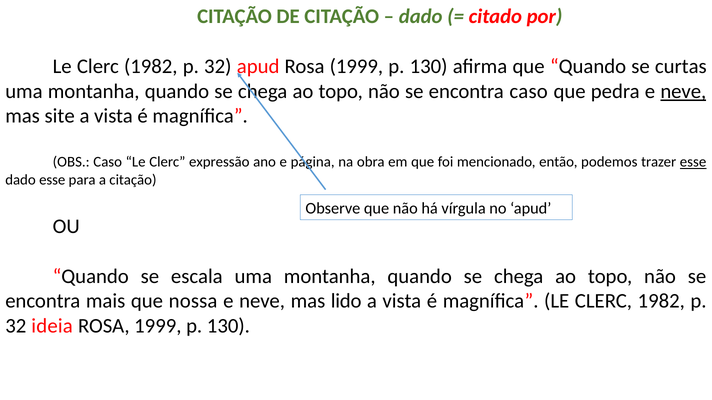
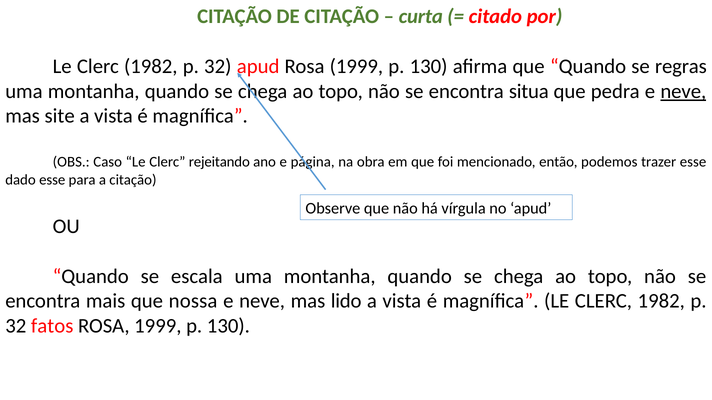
dado at (421, 17): dado -> curta
curtas: curtas -> regras
encontra caso: caso -> situa
expressão: expressão -> rejeitando
esse at (693, 162) underline: present -> none
ideia: ideia -> fatos
